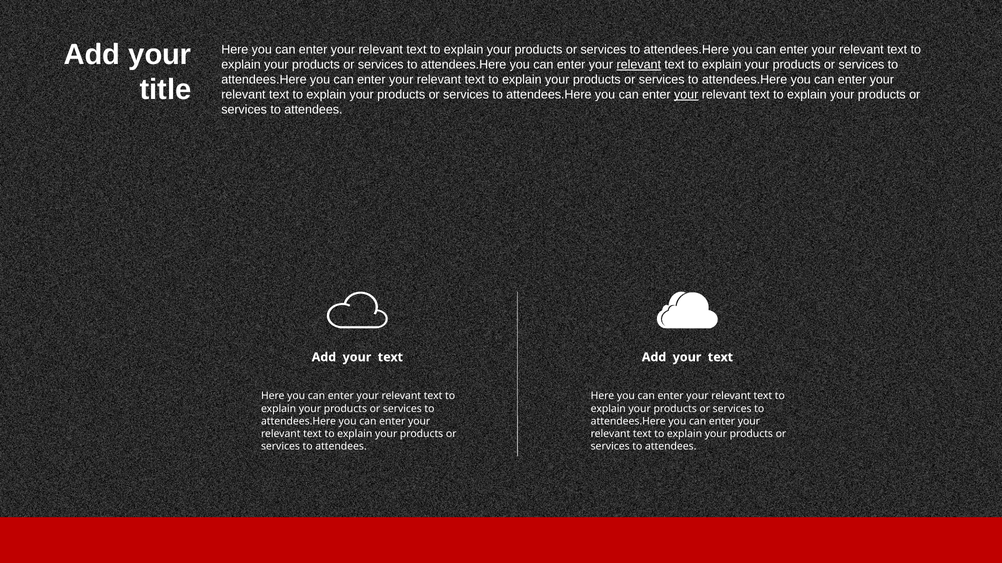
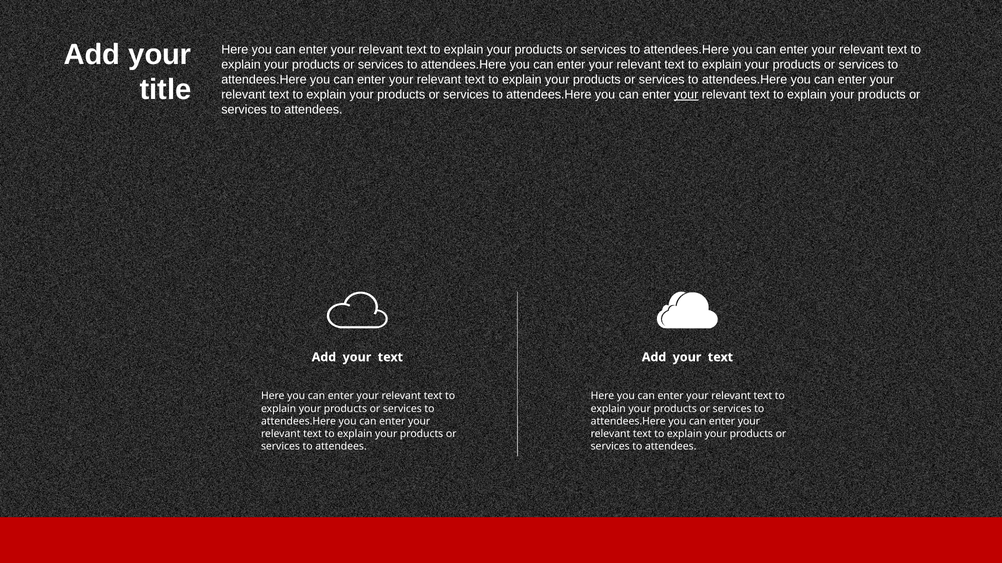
relevant at (639, 65) underline: present -> none
